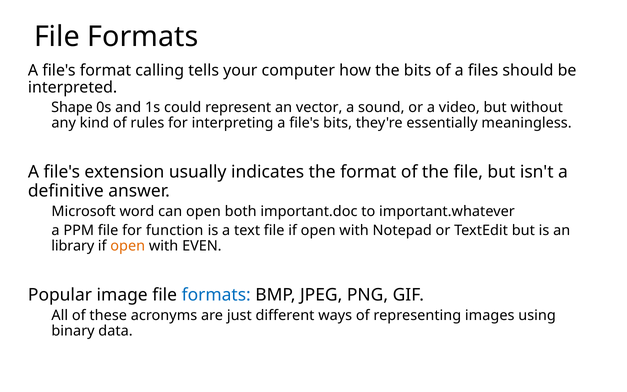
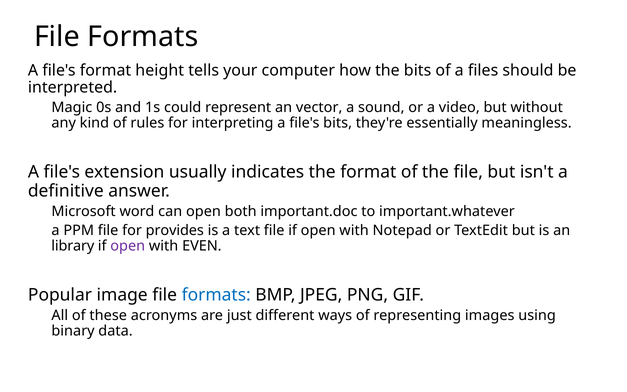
calling: calling -> height
Shape: Shape -> Magic
function: function -> provides
open at (128, 246) colour: orange -> purple
